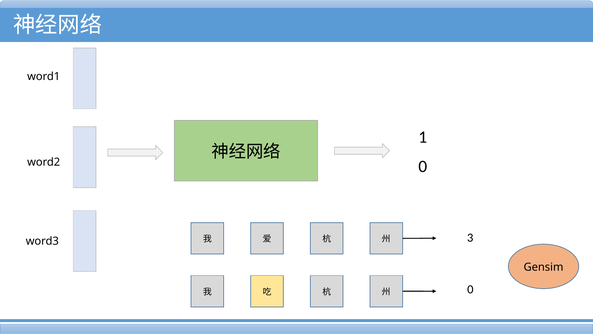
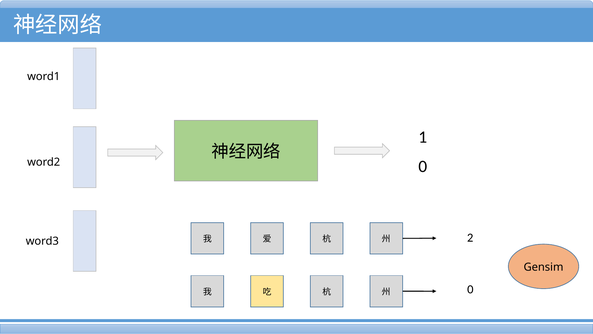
3: 3 -> 2
